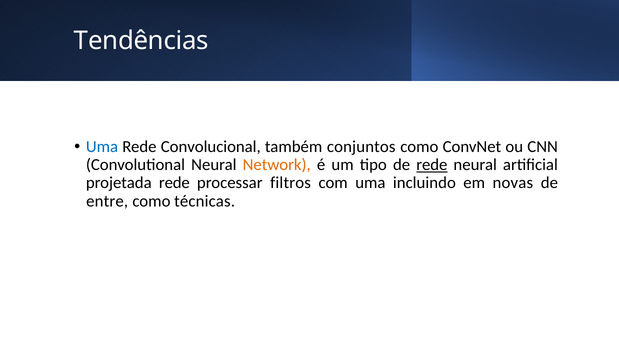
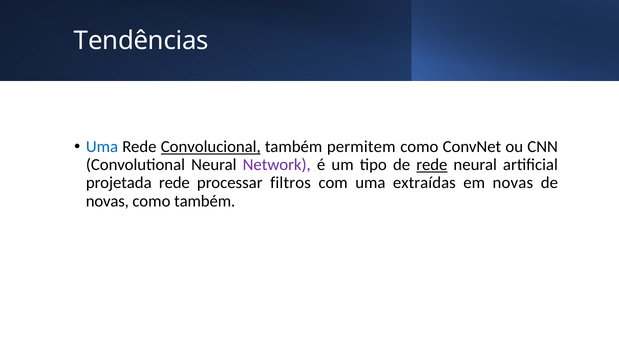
Convolucional underline: none -> present
conjuntos: conjuntos -> permitem
Network colour: orange -> purple
incluindo: incluindo -> extraídas
entre at (107, 201): entre -> novas
como técnicas: técnicas -> também
